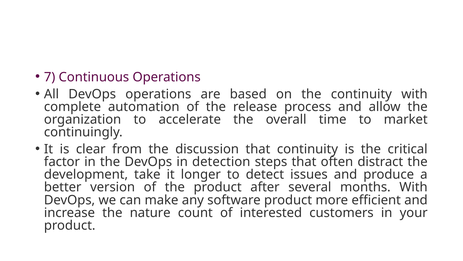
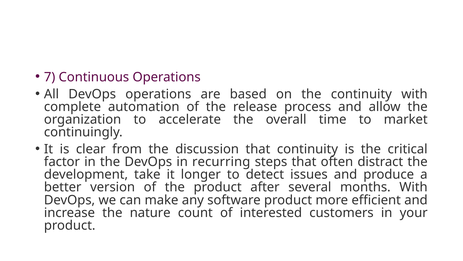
detection: detection -> recurring
